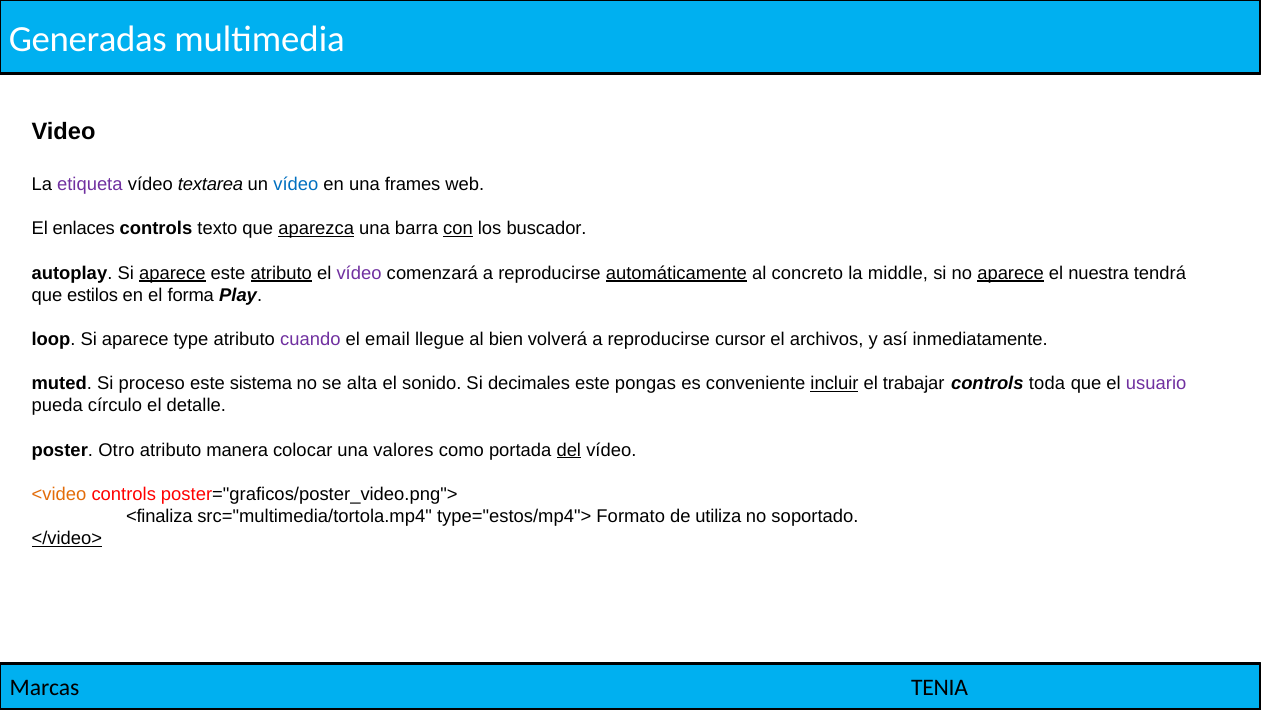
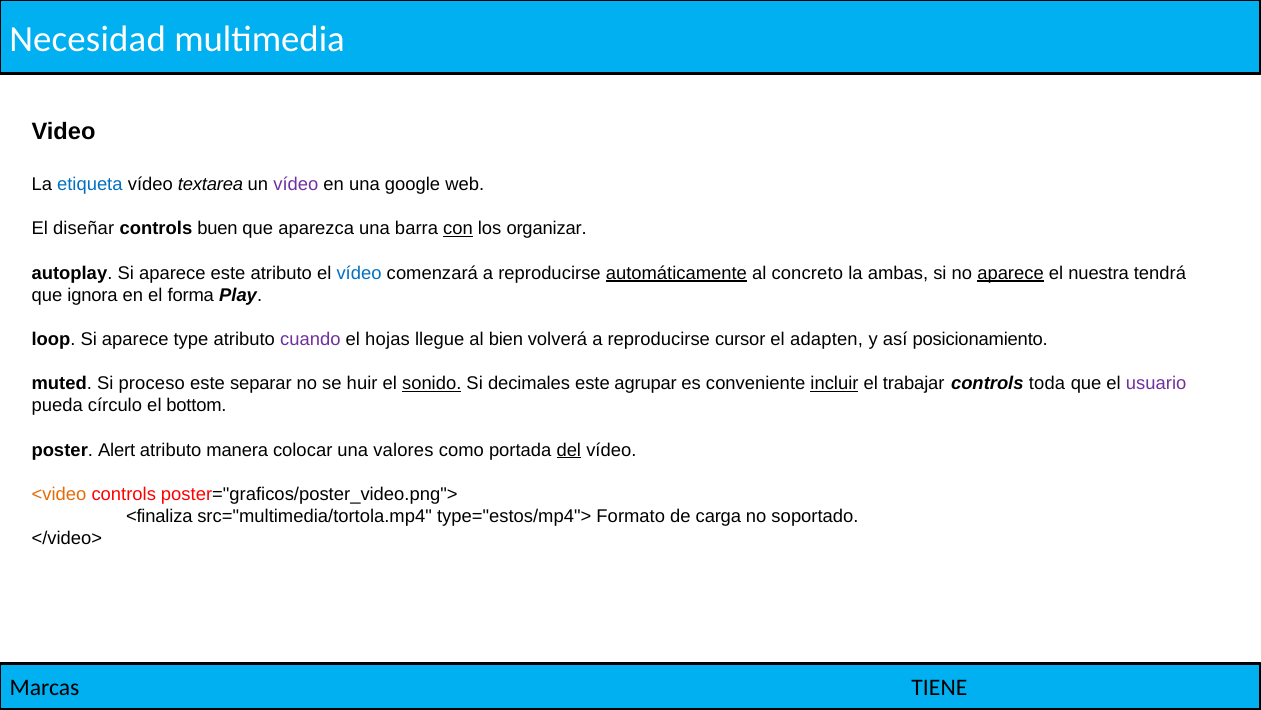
Generadas: Generadas -> Necesidad
etiqueta colour: purple -> blue
vídeo at (296, 185) colour: blue -> purple
frames: frames -> google
enlaces: enlaces -> diseñar
texto: texto -> buen
aparezca underline: present -> none
buscador: buscador -> organizar
aparece at (172, 273) underline: present -> none
atributo at (281, 273) underline: present -> none
vídeo at (359, 273) colour: purple -> blue
middle: middle -> ambas
estilos: estilos -> ignora
email: email -> hojas
archivos: archivos -> adapten
inmediatamente: inmediatamente -> posicionamiento
sistema: sistema -> separar
alta: alta -> huir
sonido underline: none -> present
pongas: pongas -> agrupar
detalle: detalle -> bottom
Otro: Otro -> Alert
utiliza: utiliza -> carga
</video> underline: present -> none
TENIA: TENIA -> TIENE
